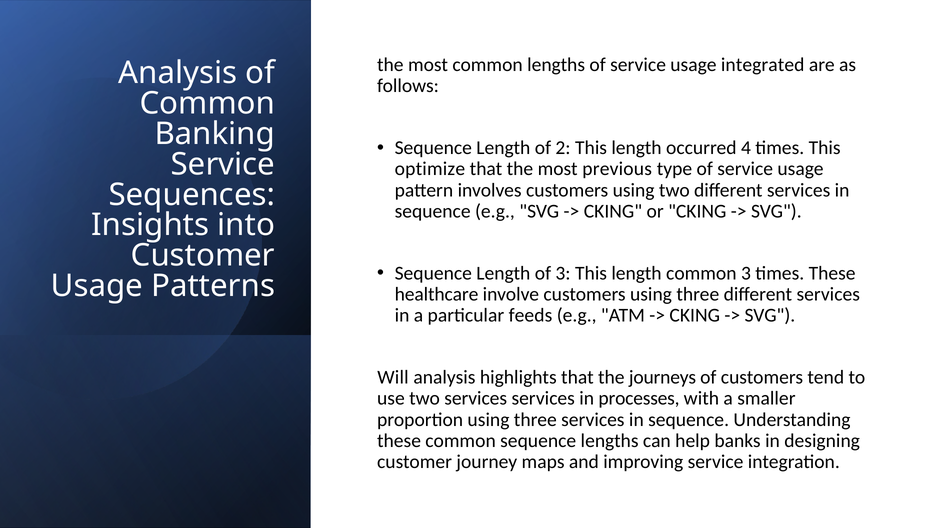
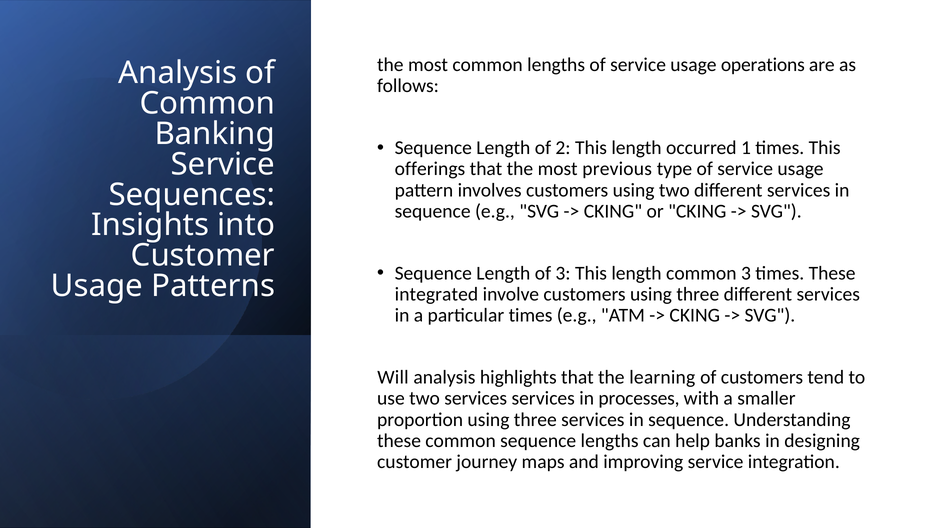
integrated: integrated -> operations
4: 4 -> 1
optimize: optimize -> offerings
healthcare: healthcare -> integrated
particular feeds: feeds -> times
journeys: journeys -> learning
